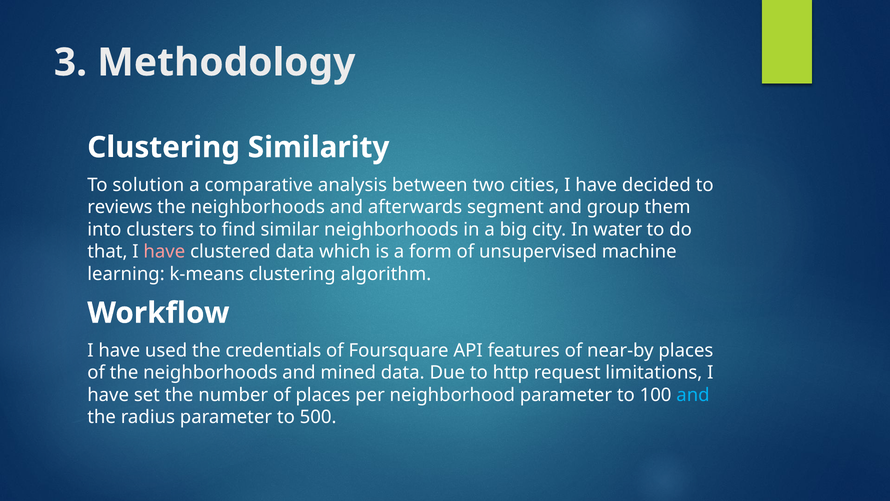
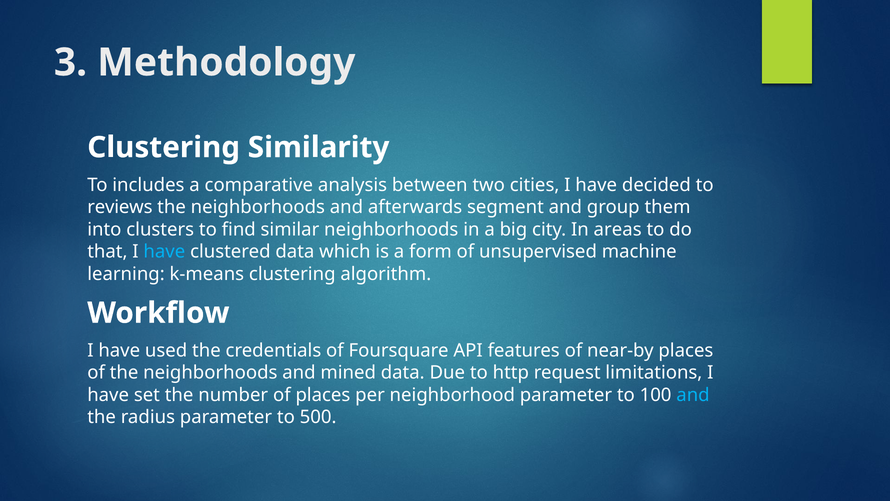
solution: solution -> includes
water: water -> areas
have at (164, 252) colour: pink -> light blue
